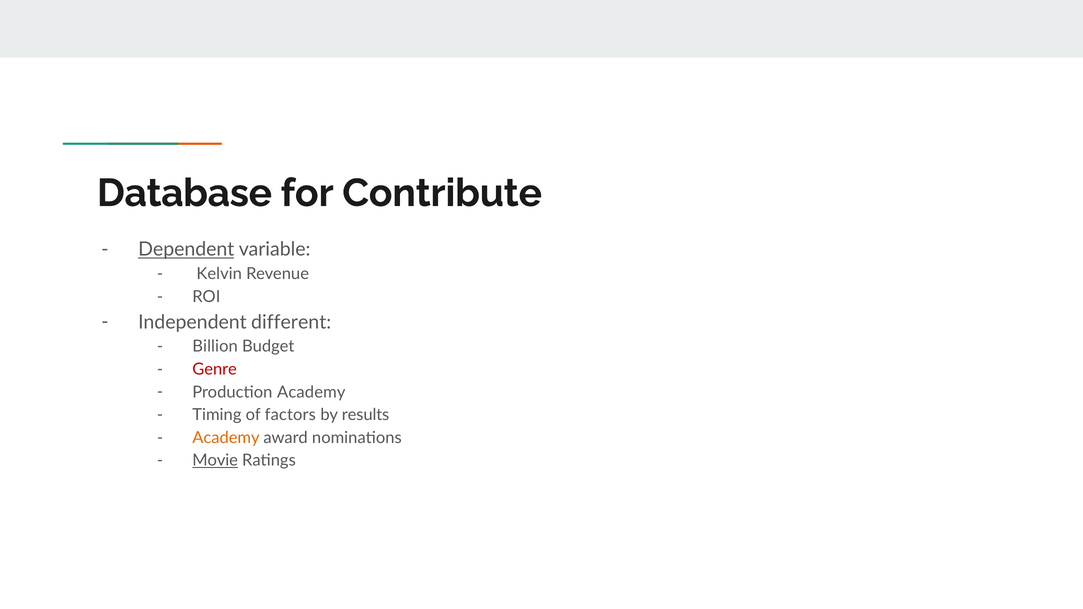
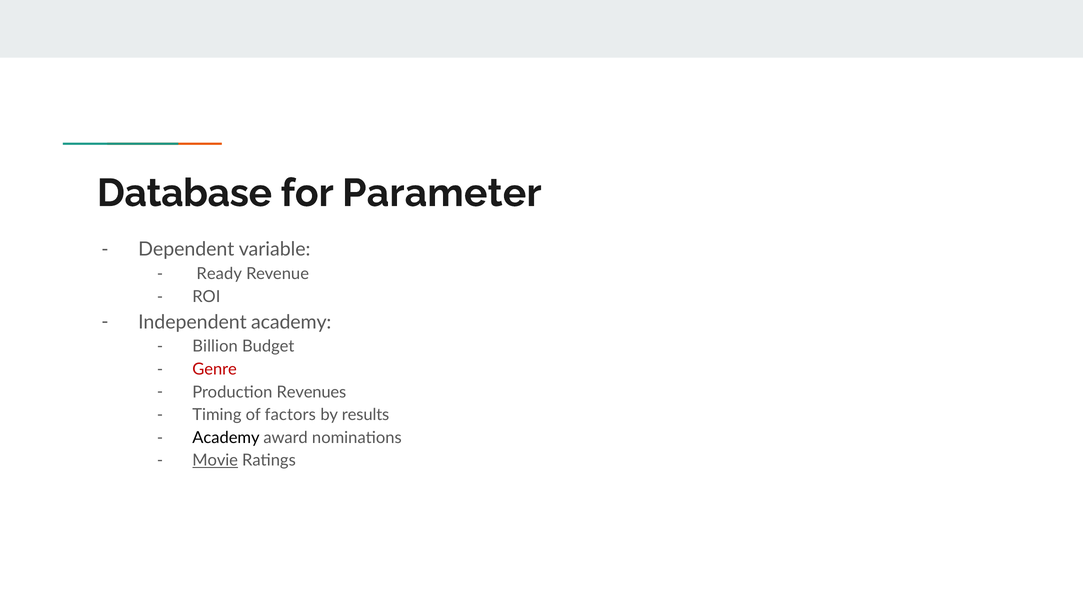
Contribute: Contribute -> Parameter
Dependent underline: present -> none
Kelvin: Kelvin -> Ready
Independent different: different -> academy
Production Academy: Academy -> Revenues
Academy at (226, 438) colour: orange -> black
